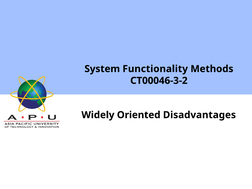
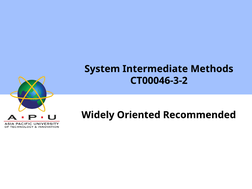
Functionality: Functionality -> Intermediate
Disadvantages: Disadvantages -> Recommended
